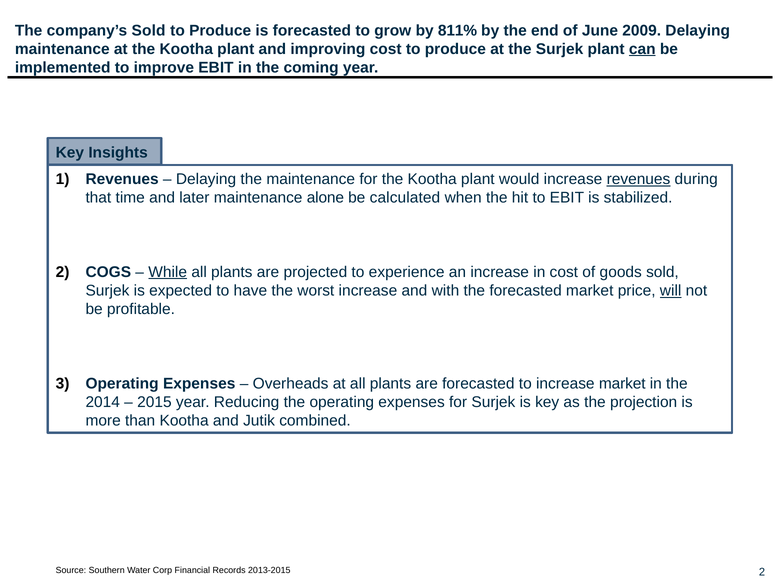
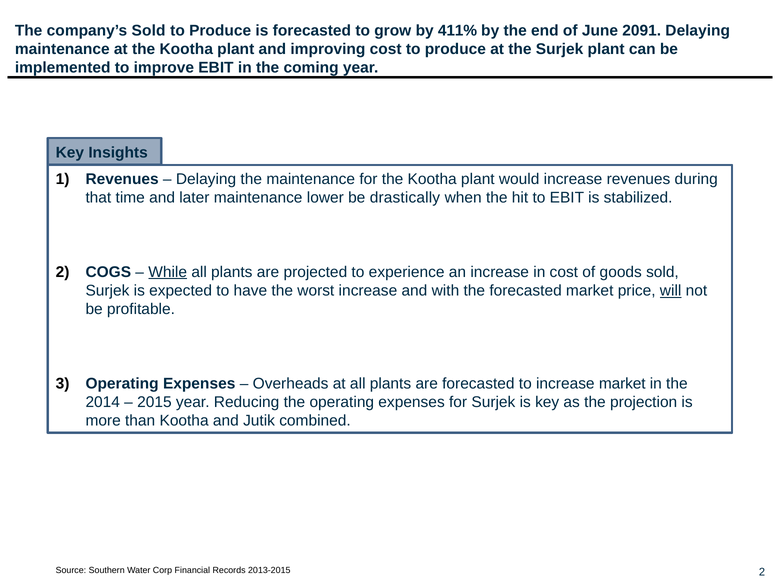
811%: 811% -> 411%
2009: 2009 -> 2091
can underline: present -> none
revenues at (638, 179) underline: present -> none
alone: alone -> lower
calculated: calculated -> drastically
